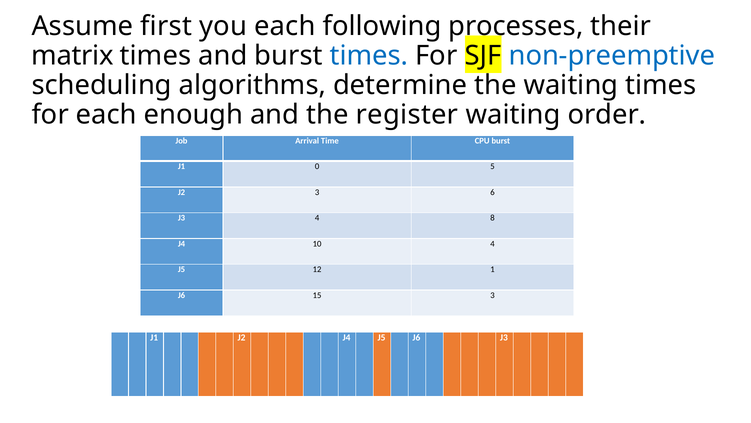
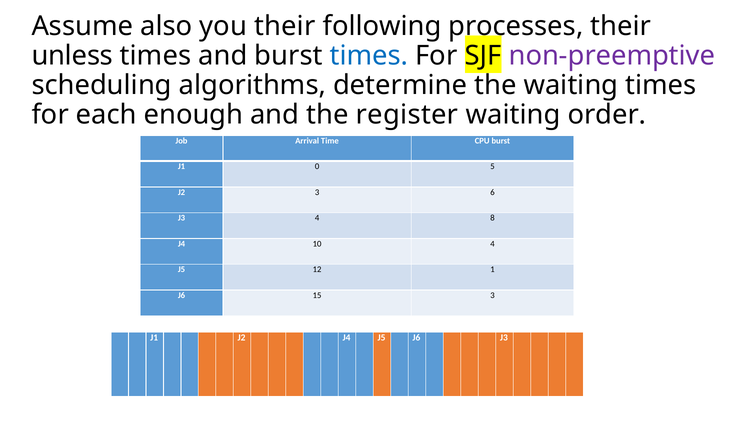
first: first -> also
you each: each -> their
matrix: matrix -> unless
non-preemptive colour: blue -> purple
